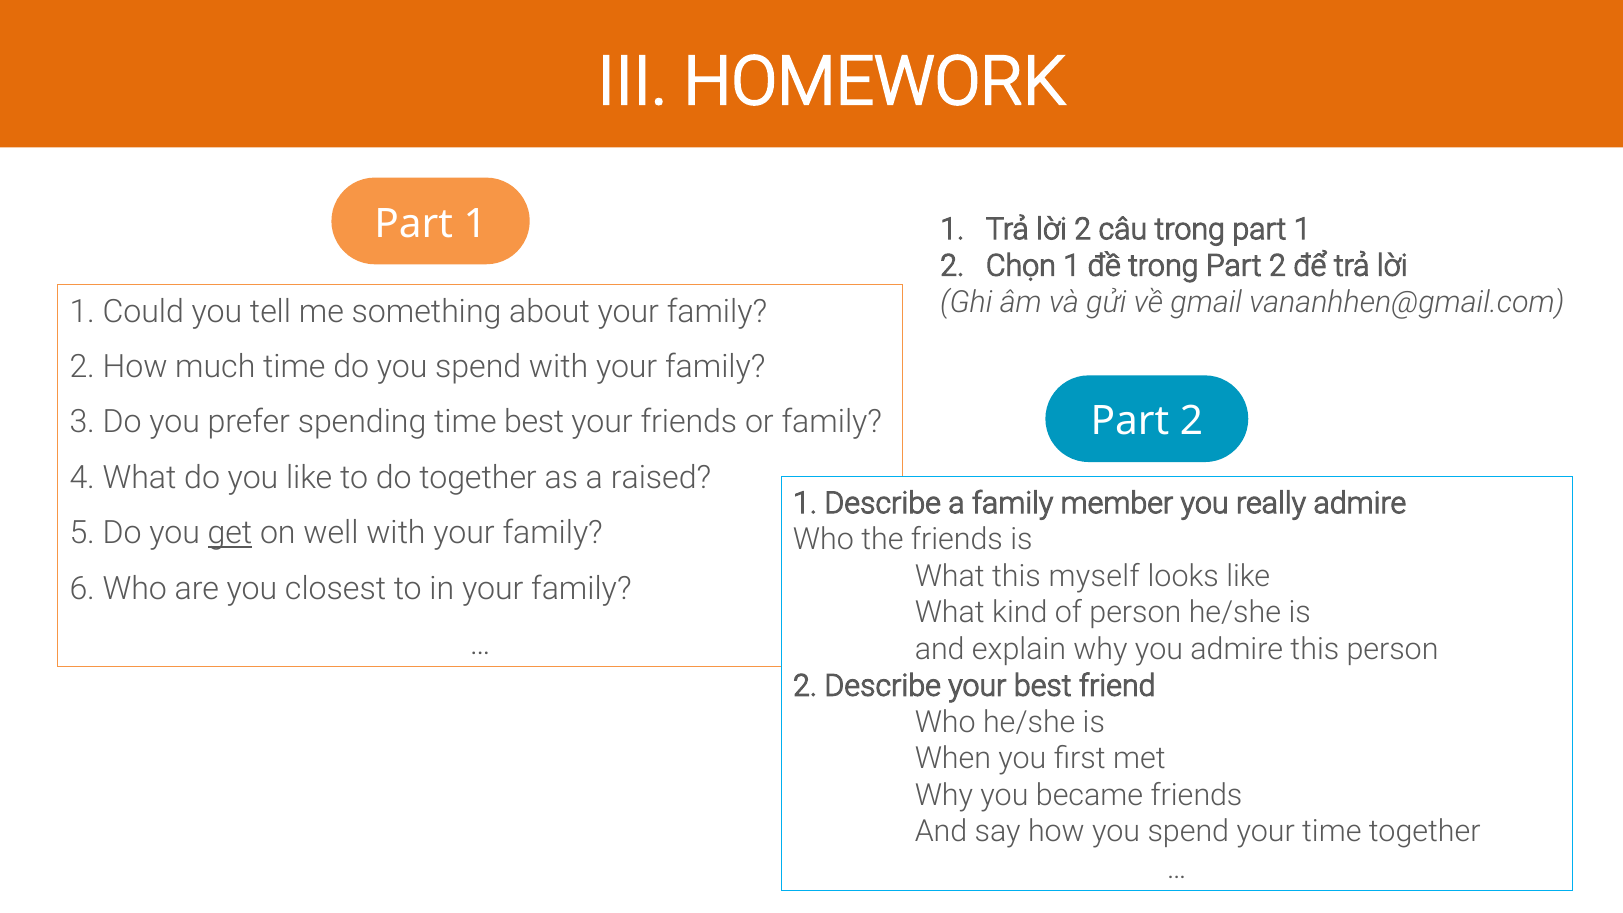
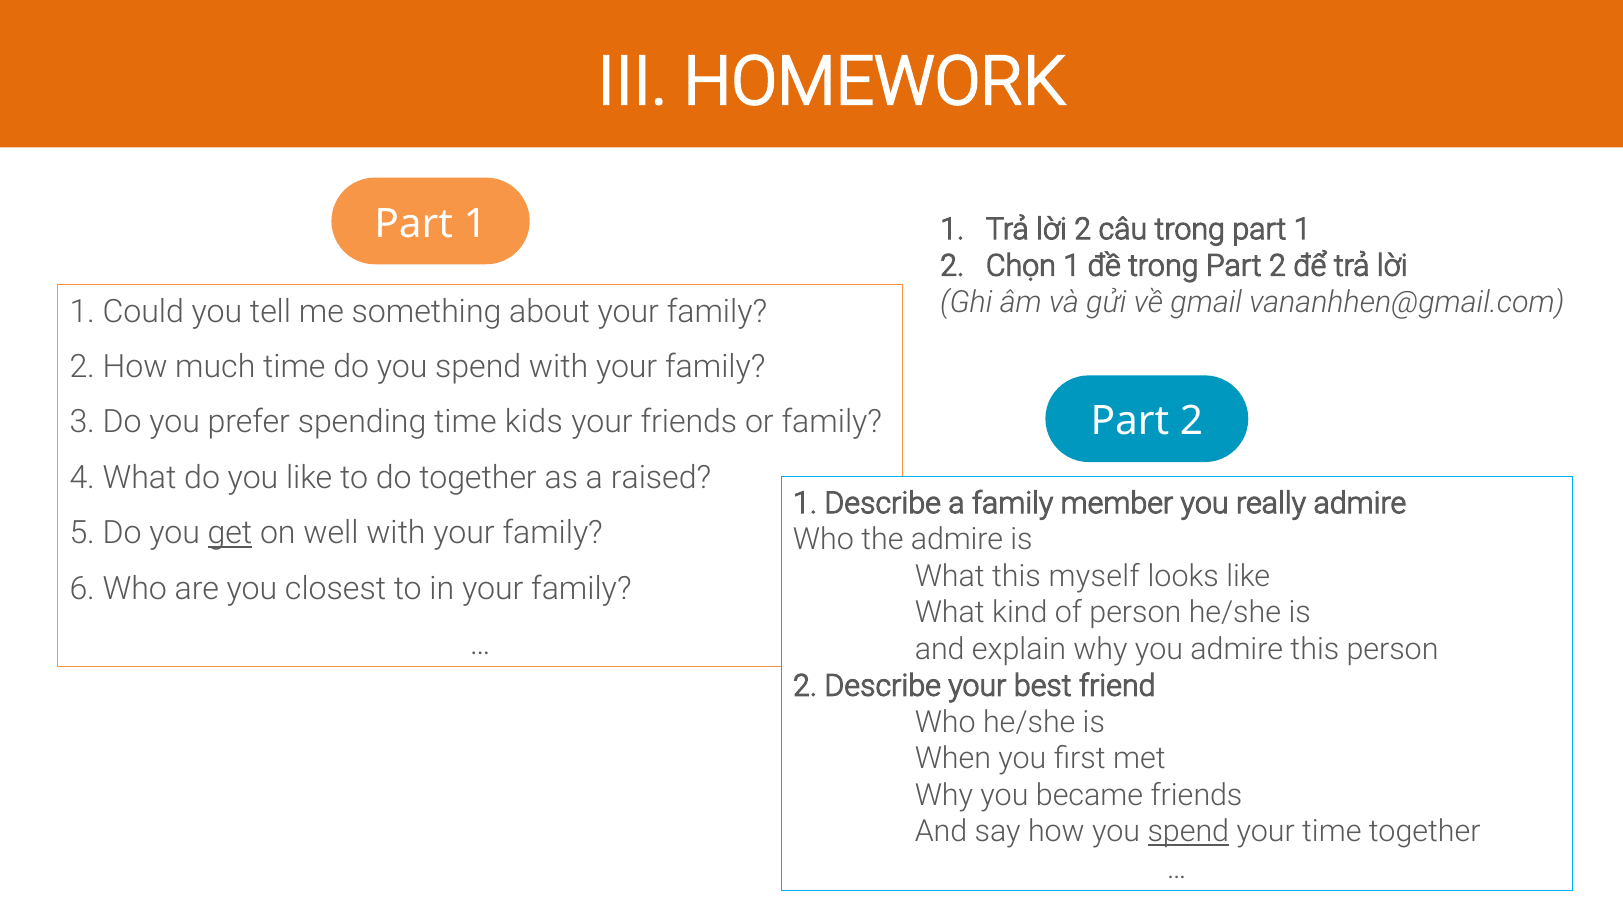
time best: best -> kids
the friends: friends -> admire
spend at (1188, 832) underline: none -> present
